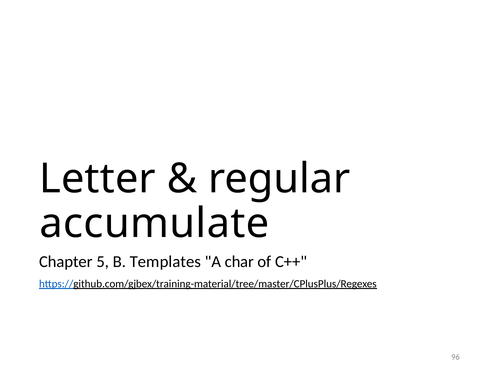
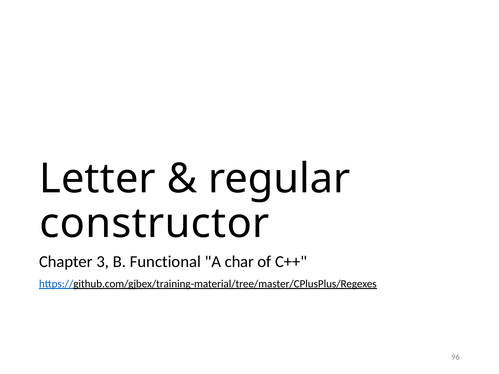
accumulate: accumulate -> constructor
5: 5 -> 3
Templates: Templates -> Functional
